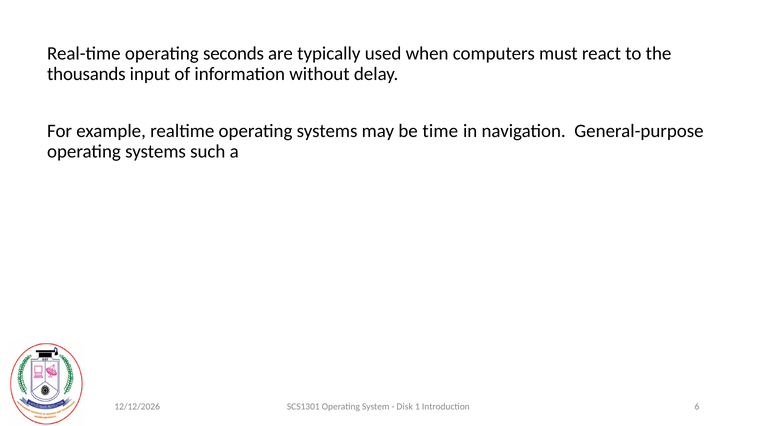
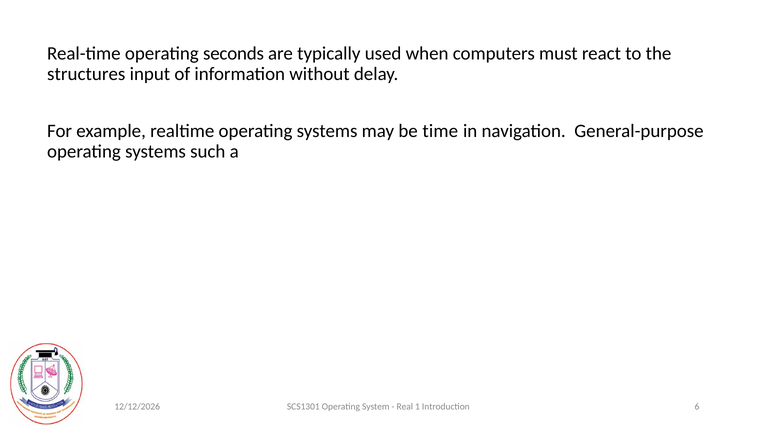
thousands: thousands -> structures
Disk: Disk -> Real
